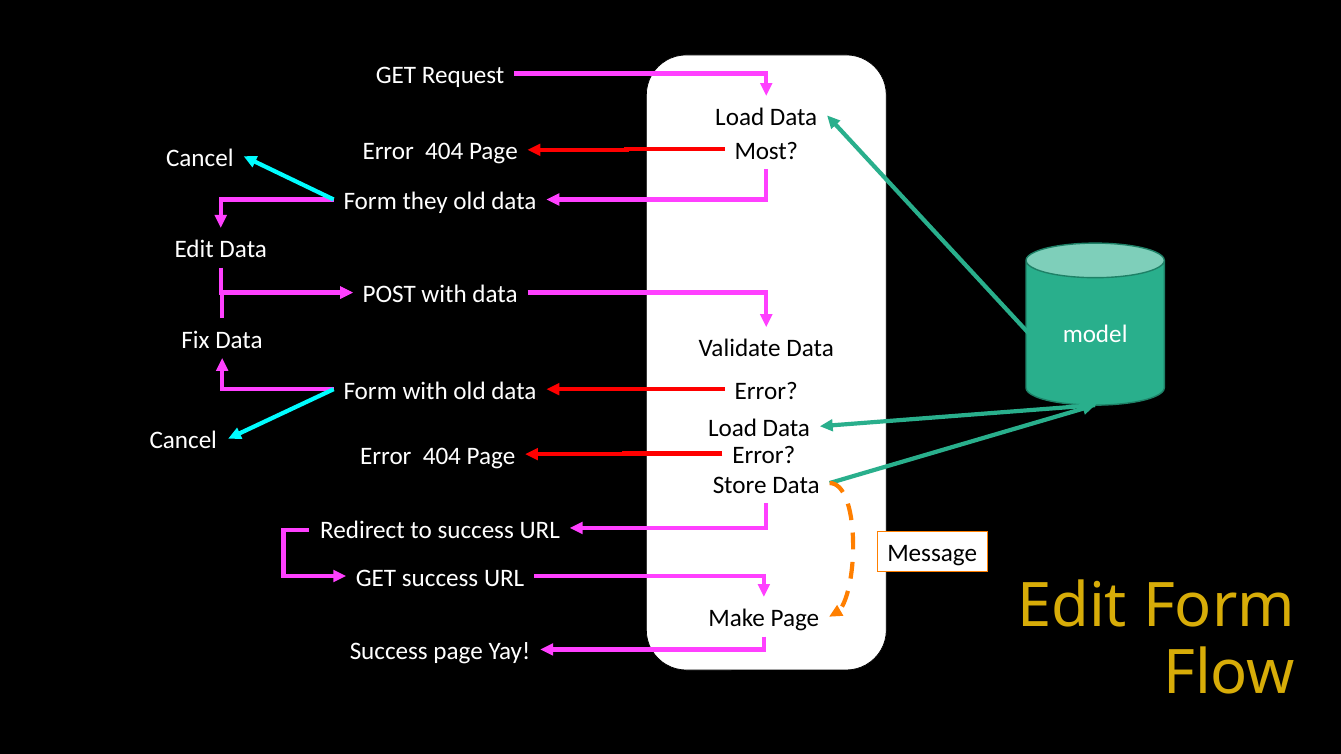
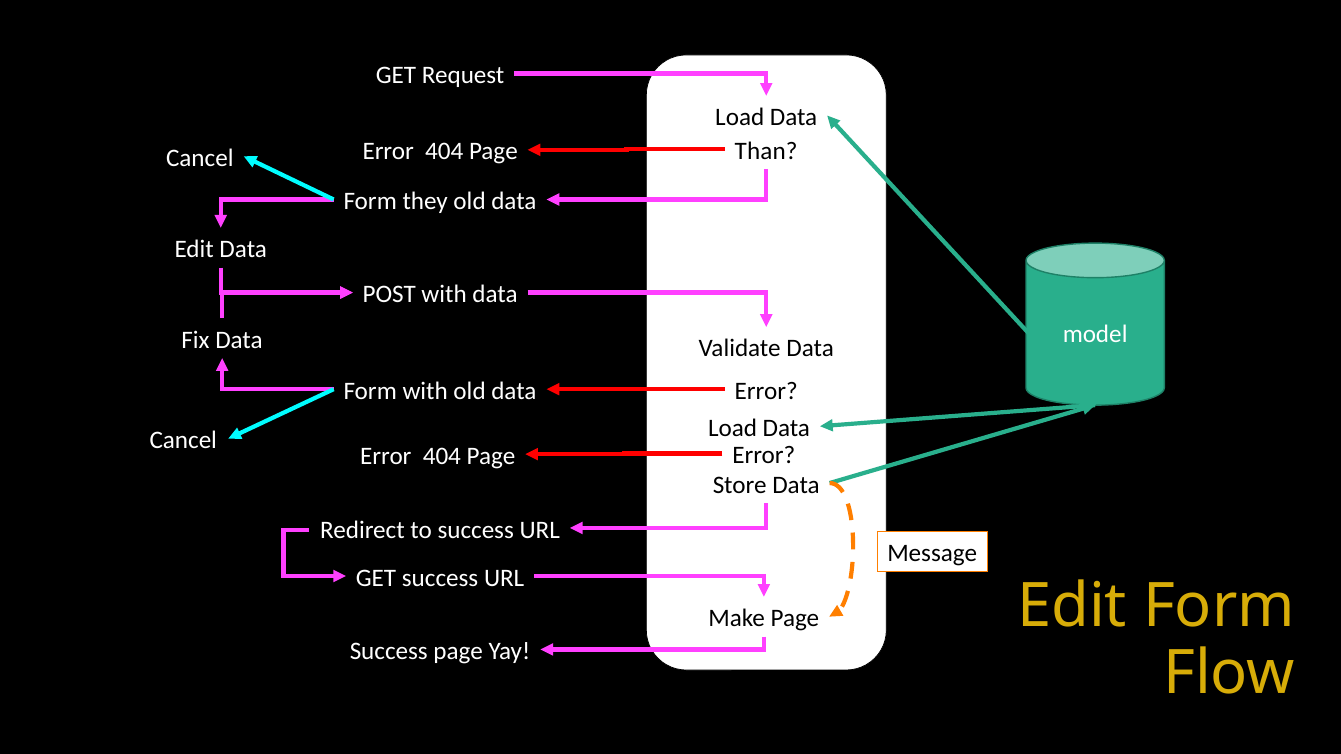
Most: Most -> Than
